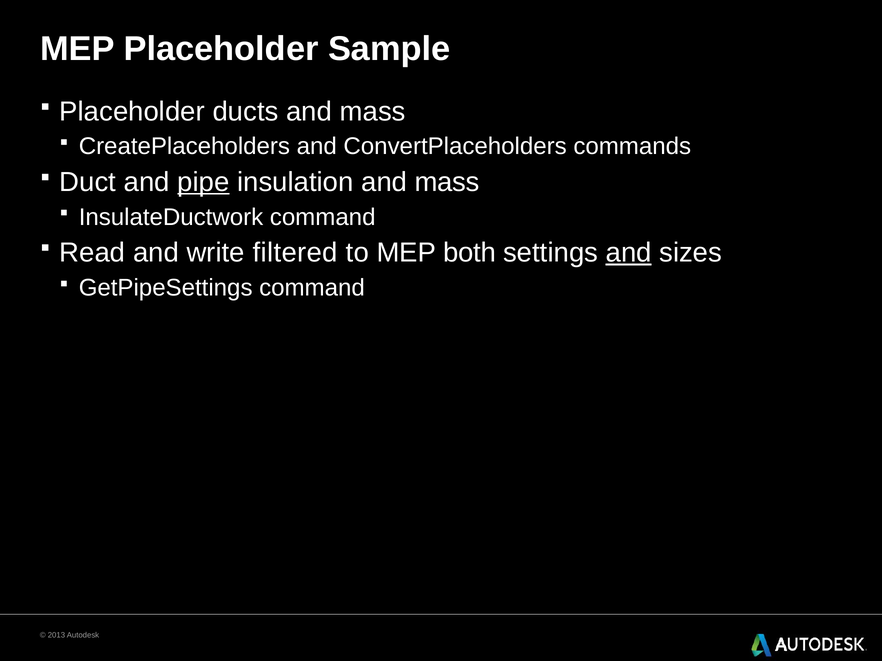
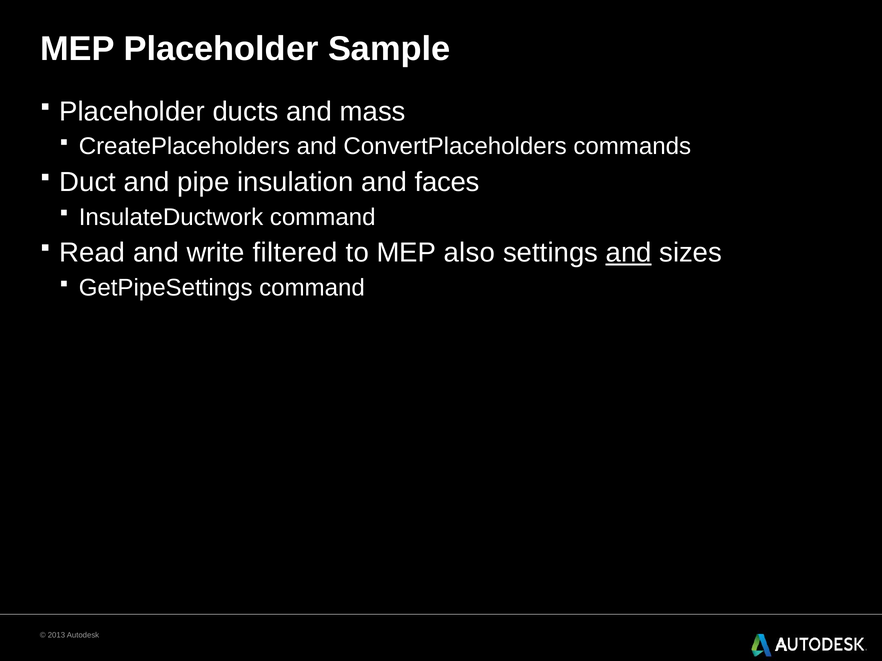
pipe underline: present -> none
insulation and mass: mass -> faces
both: both -> also
